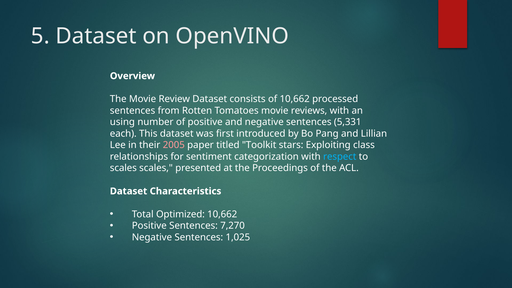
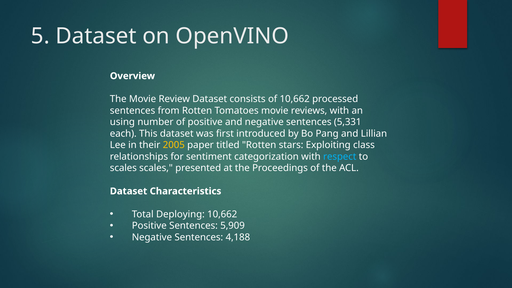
2005 colour: pink -> yellow
titled Toolkit: Toolkit -> Rotten
Optimized: Optimized -> Deploying
7,270: 7,270 -> 5,909
1,025: 1,025 -> 4,188
